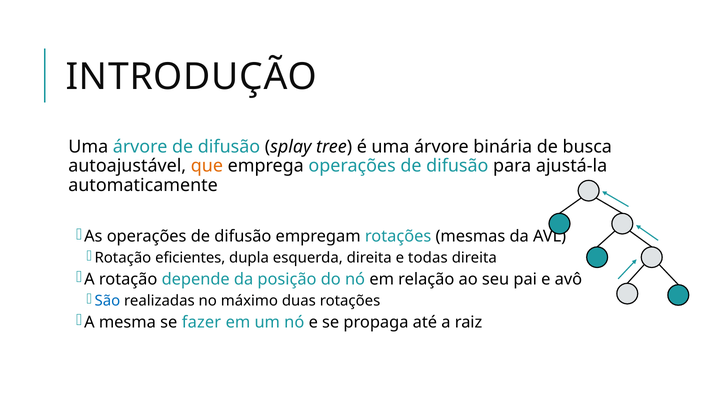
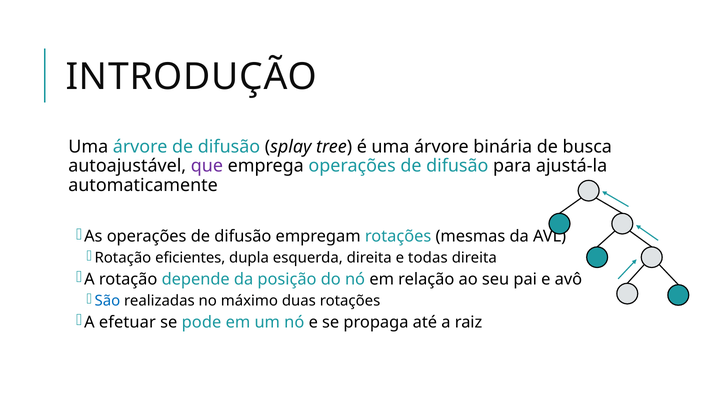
que colour: orange -> purple
mesma: mesma -> efetuar
fazer: fazer -> pode
